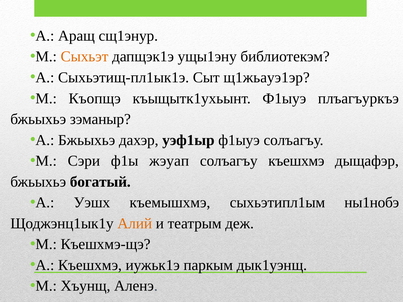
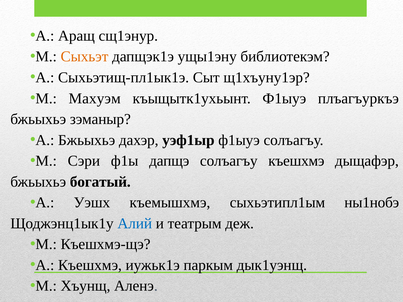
щ1жьауэ1эр: щ1жьауэ1эр -> щ1хъуну1эр
Къопщэ: Къопщэ -> Махуэм
жэуап: жэуап -> дапщэ
Алий colour: orange -> blue
